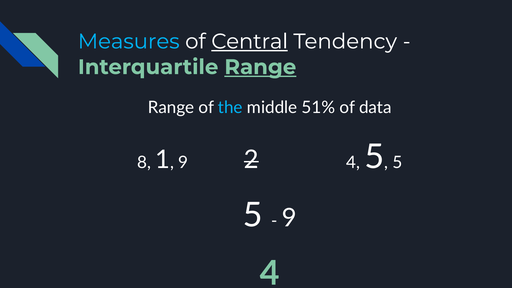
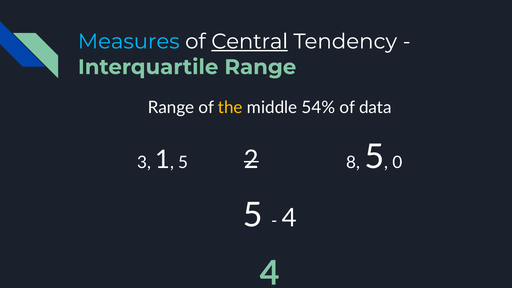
Range at (260, 67) underline: present -> none
the colour: light blue -> yellow
51%: 51% -> 54%
8: 8 -> 3
9 at (183, 162): 9 -> 5
2 4: 4 -> 8
5 at (397, 162): 5 -> 0
9 at (289, 218): 9 -> 4
